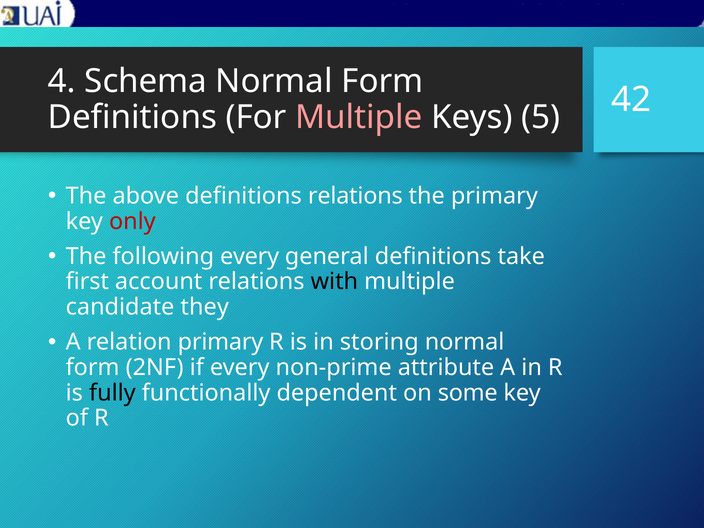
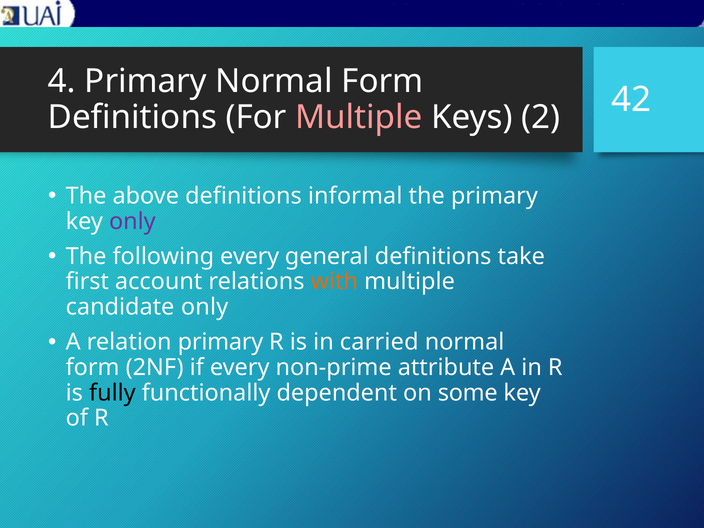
4 Schema: Schema -> Primary
5: 5 -> 2
definitions relations: relations -> informal
only at (132, 221) colour: red -> purple
with colour: black -> orange
candidate they: they -> only
storing: storing -> carried
